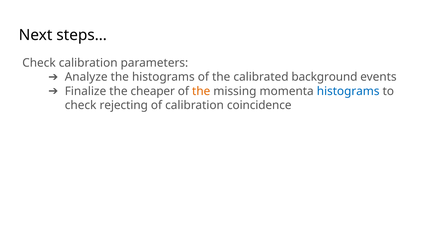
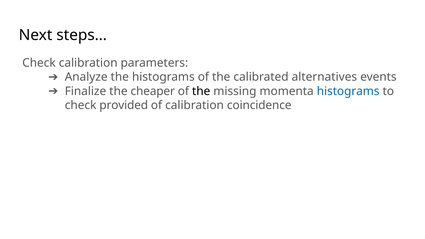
background: background -> alternatives
the at (201, 91) colour: orange -> black
rejecting: rejecting -> provided
